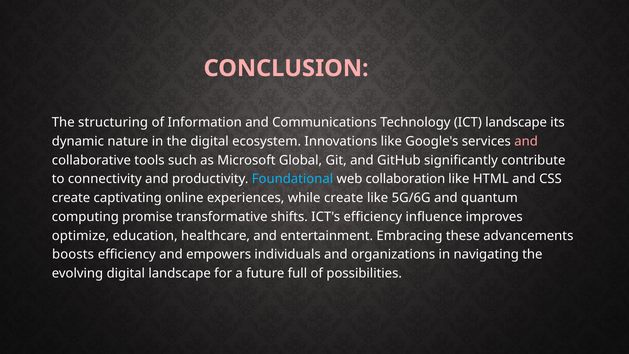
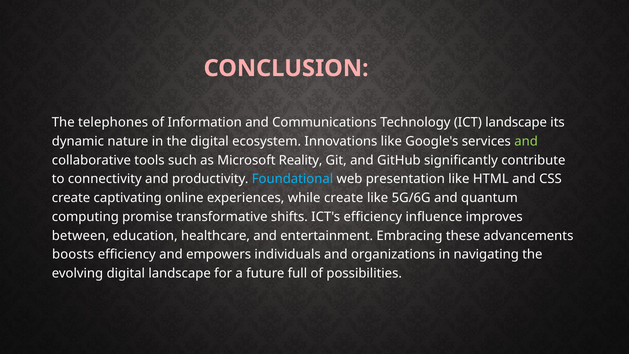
structuring: structuring -> telephones
and at (526, 141) colour: pink -> light green
Global: Global -> Reality
collaboration: collaboration -> presentation
optimize: optimize -> between
